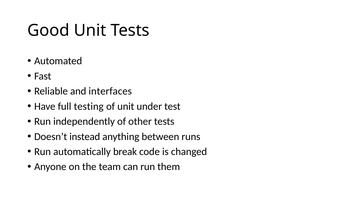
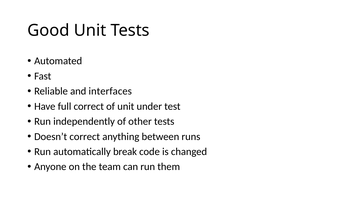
full testing: testing -> correct
Doesn’t instead: instead -> correct
